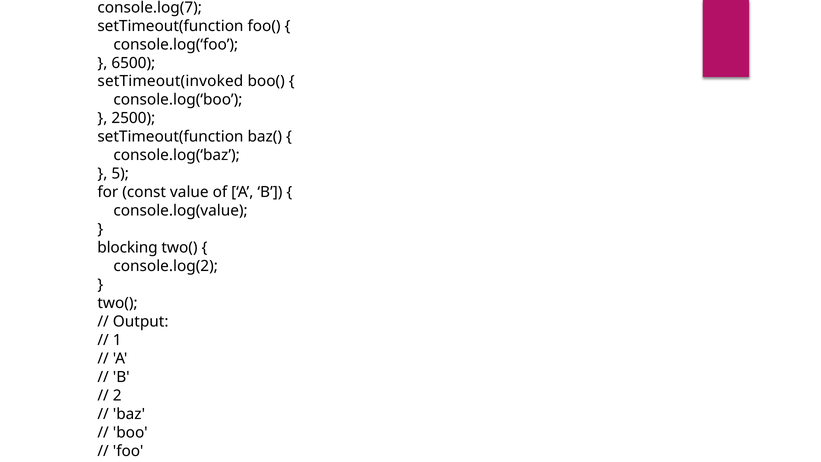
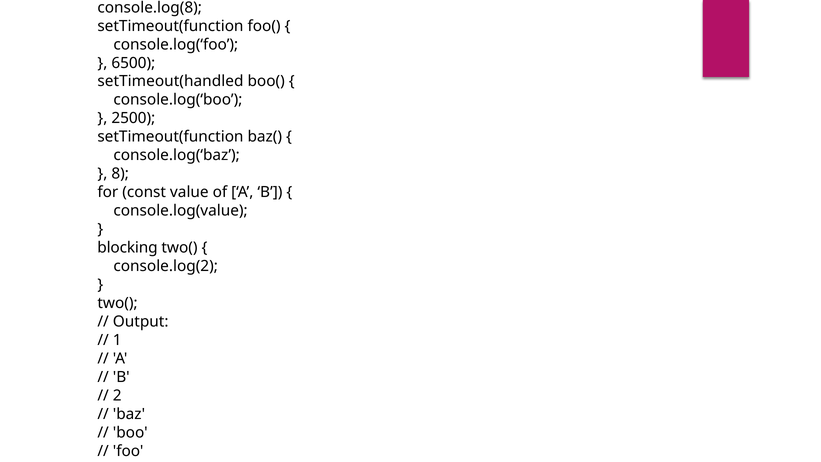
console.log(7: console.log(7 -> console.log(8
setTimeout(invoked: setTimeout(invoked -> setTimeout(handled
5: 5 -> 8
